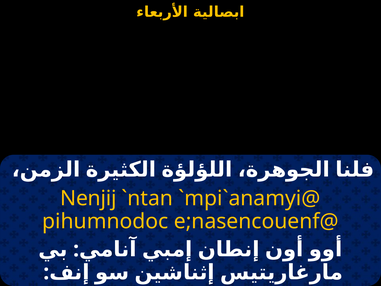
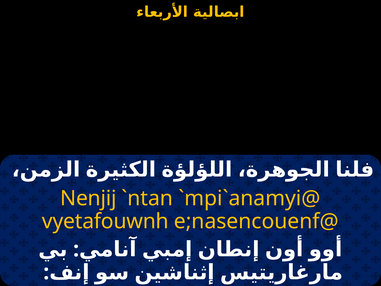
pihumnodoc: pihumnodoc -> vyetafouwnh
